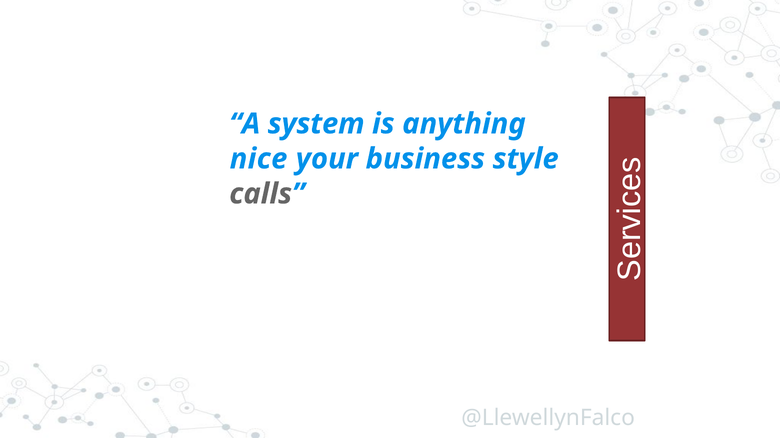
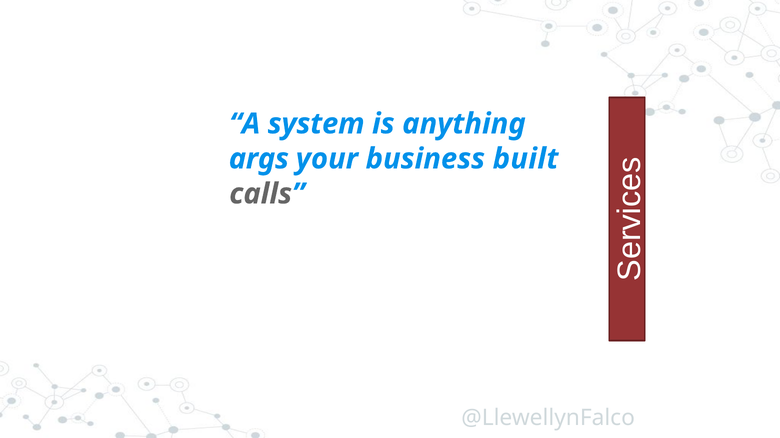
nice: nice -> args
style: style -> built
